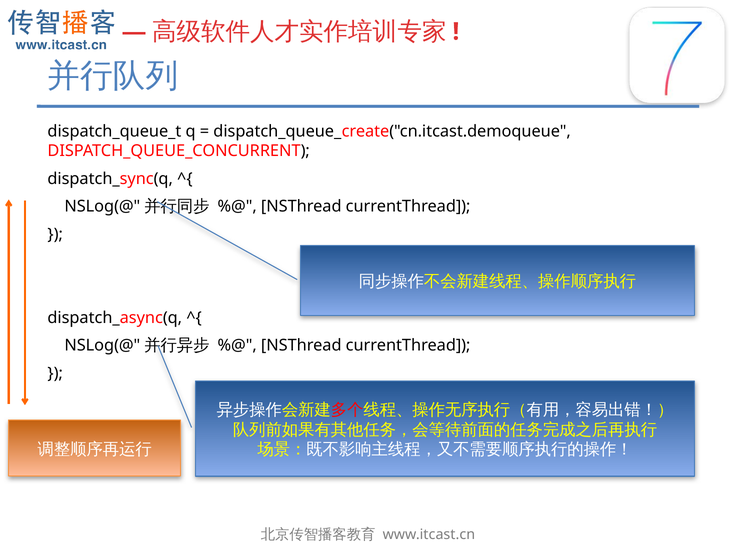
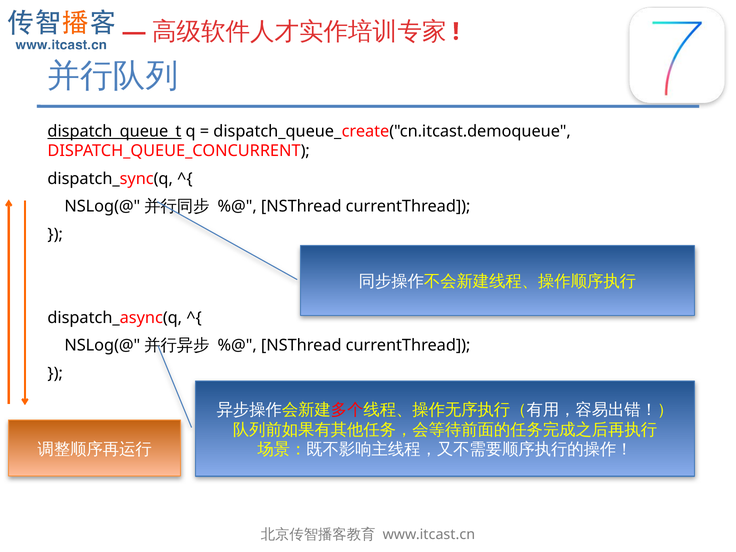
dispatch_queue_t underline: none -> present
